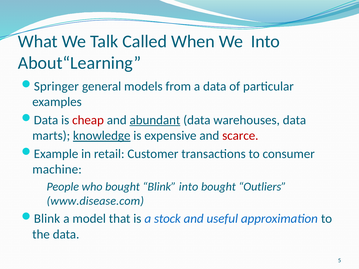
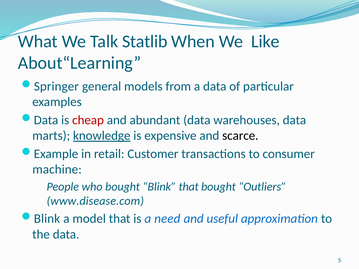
Called: Called -> Statlib
We Into: Into -> Like
abundant underline: present -> none
scarce colour: red -> black
Blink into: into -> that
stock: stock -> need
